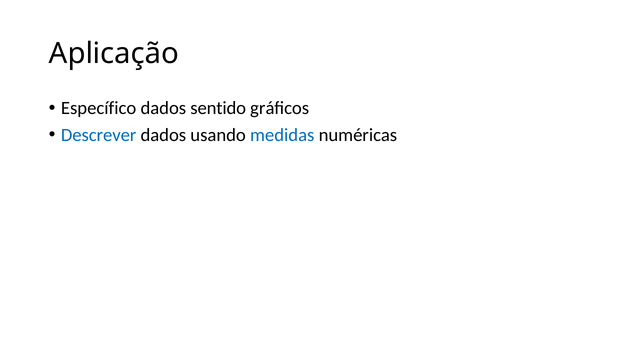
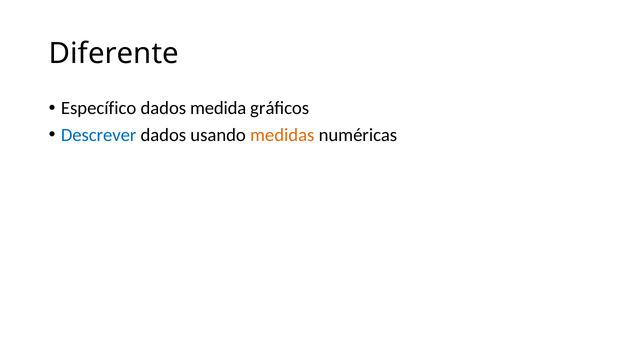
Aplicação: Aplicação -> Diferente
sentido: sentido -> medida
medidas colour: blue -> orange
